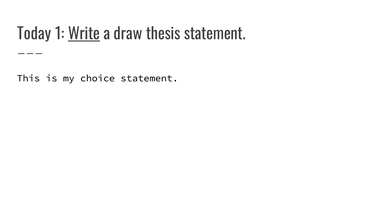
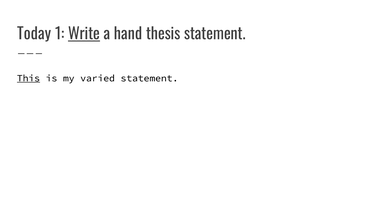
draw: draw -> hand
This underline: none -> present
choice: choice -> varied
